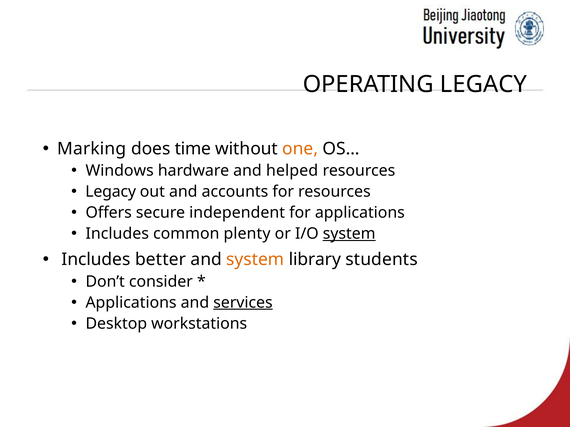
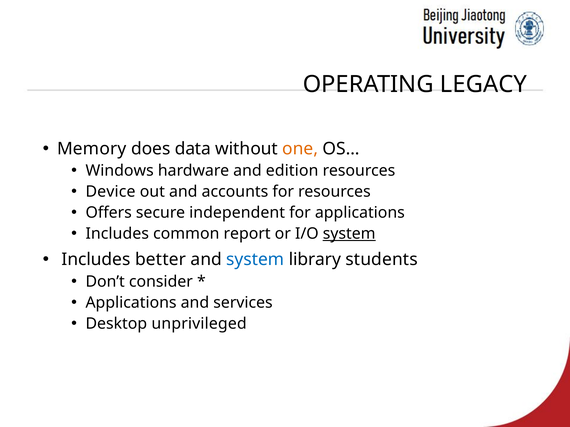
Marking: Marking -> Memory
time: time -> data
helped: helped -> edition
Legacy at (111, 192): Legacy -> Device
plenty: plenty -> report
system at (255, 260) colour: orange -> blue
services underline: present -> none
workstations: workstations -> unprivileged
